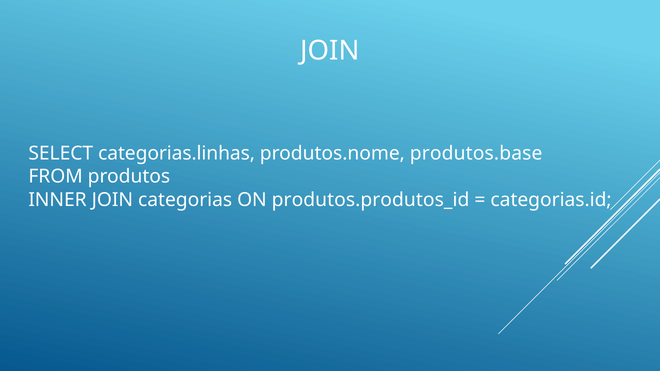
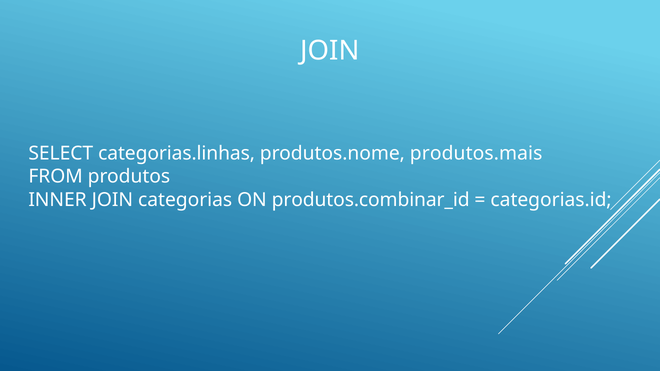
produtos.base: produtos.base -> produtos.mais
produtos.produtos_id: produtos.produtos_id -> produtos.combinar_id
